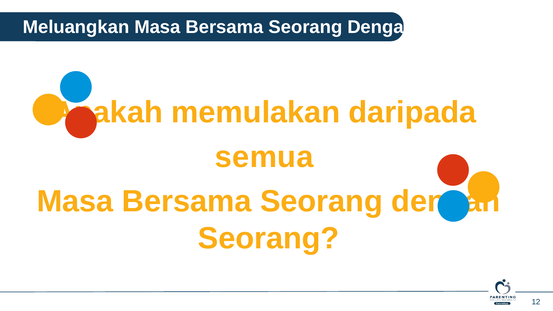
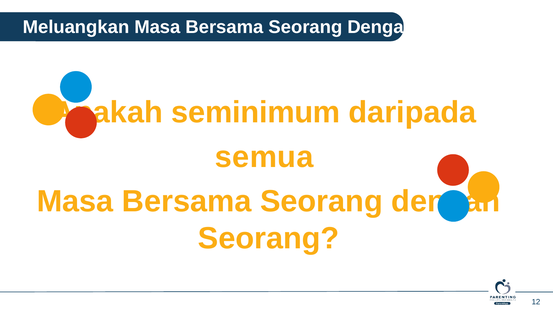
memulakan: memulakan -> seminimum
